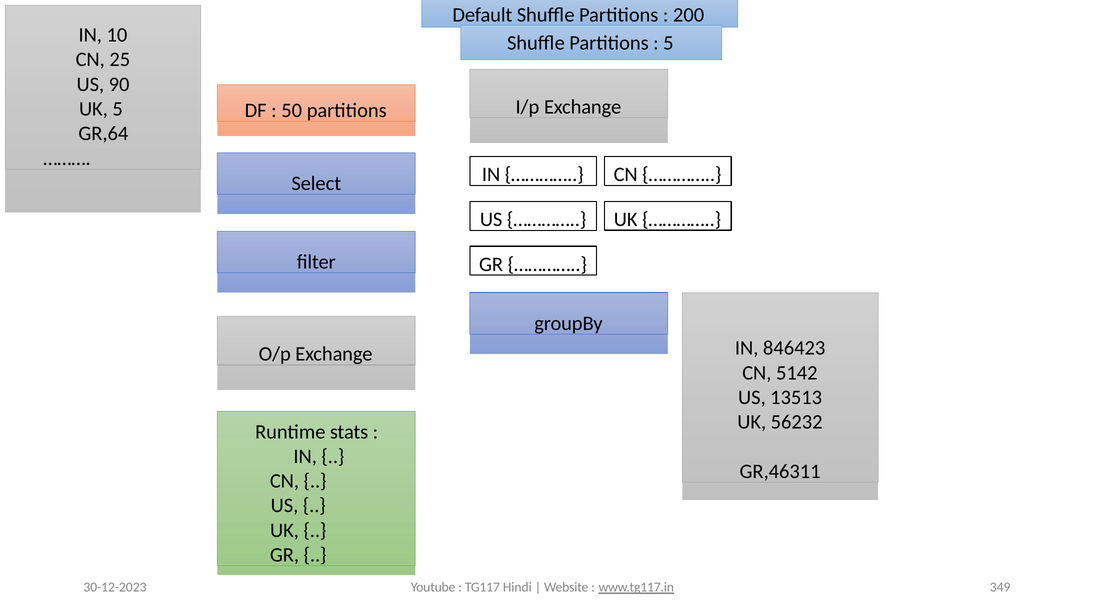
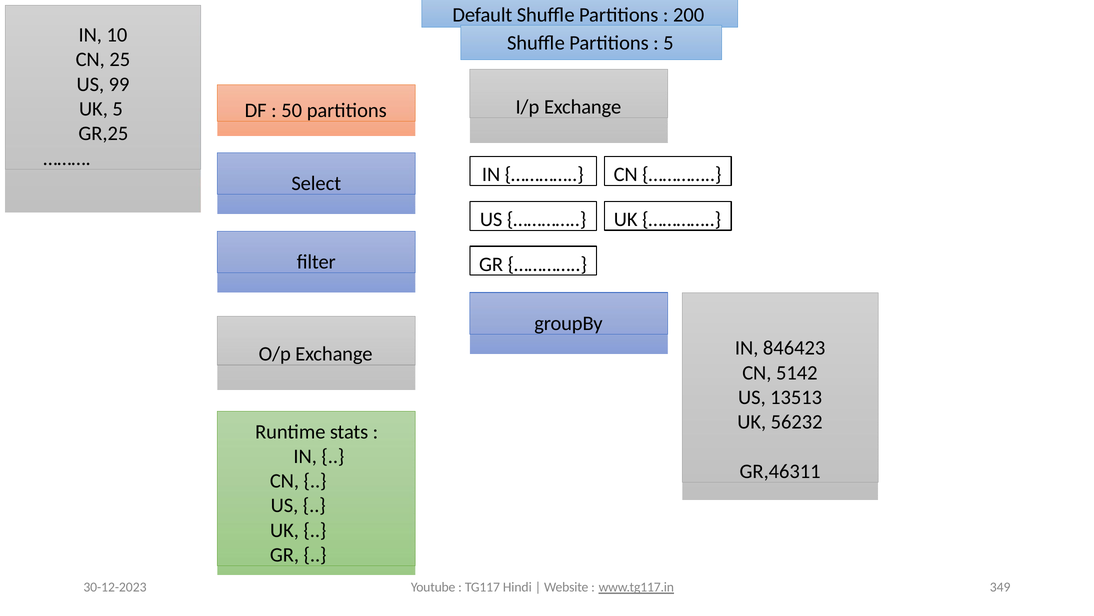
90: 90 -> 99
GR,64: GR,64 -> GR,25
